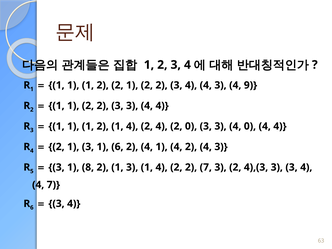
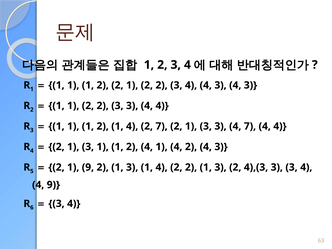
3 4 9: 9 -> 3
4 at (162, 126): 4 -> 7
0 at (191, 126): 0 -> 1
4 0: 0 -> 7
3 1 6: 6 -> 1
3 at (56, 167): 3 -> 2
1 8: 8 -> 9
4 2 2 7: 7 -> 1
4 7: 7 -> 9
